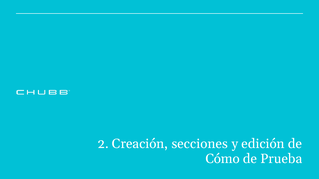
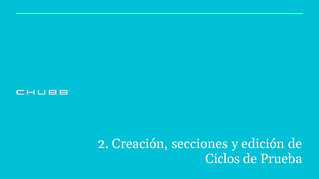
Cómo: Cómo -> Ciclos
